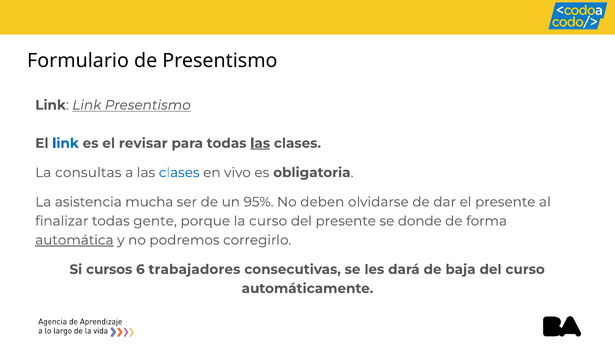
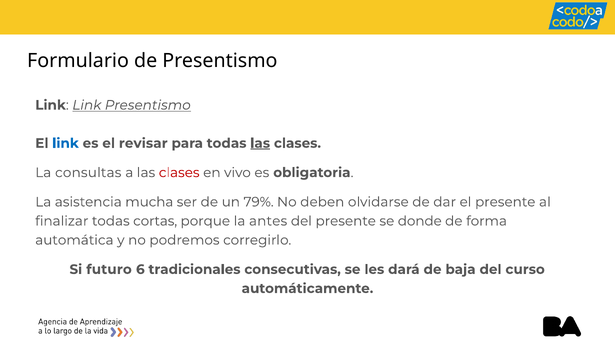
clases at (179, 173) colour: blue -> red
95%: 95% -> 79%
gente: gente -> cortas
la curso: curso -> antes
automática underline: present -> none
cursos: cursos -> futuro
trabajadores: trabajadores -> tradicionales
